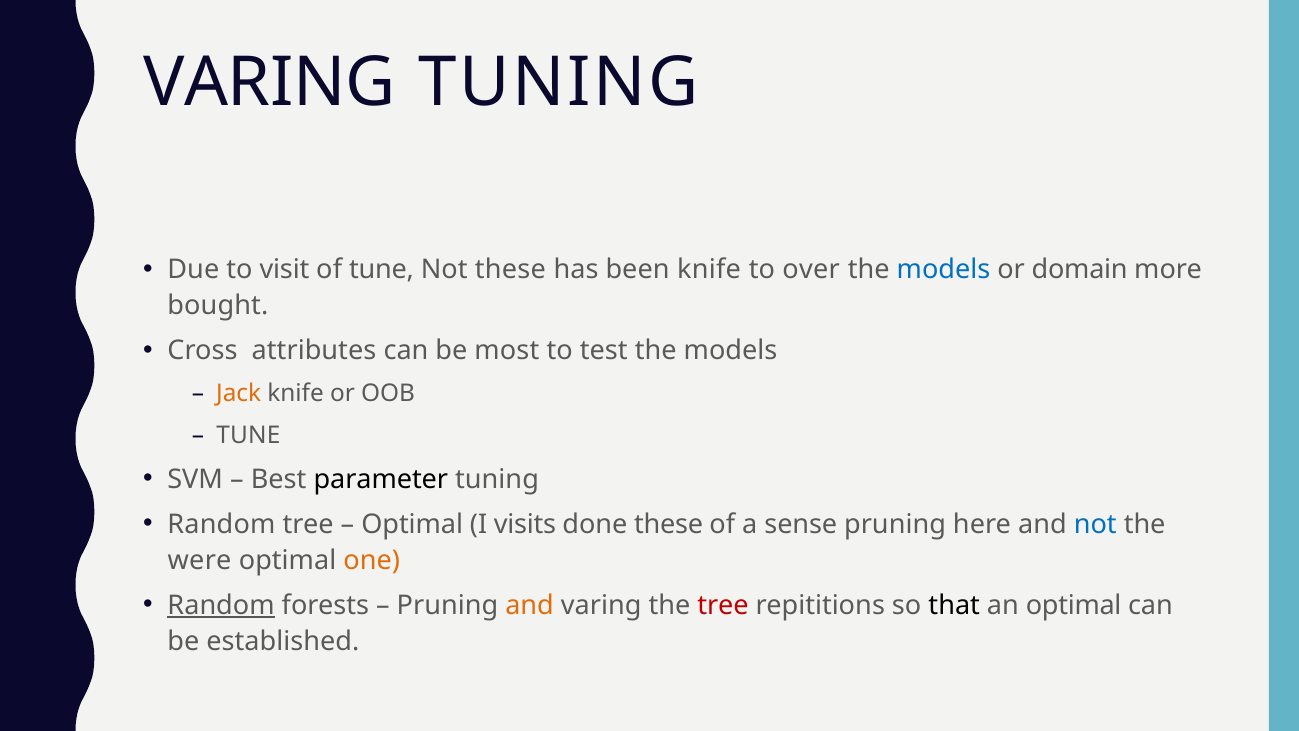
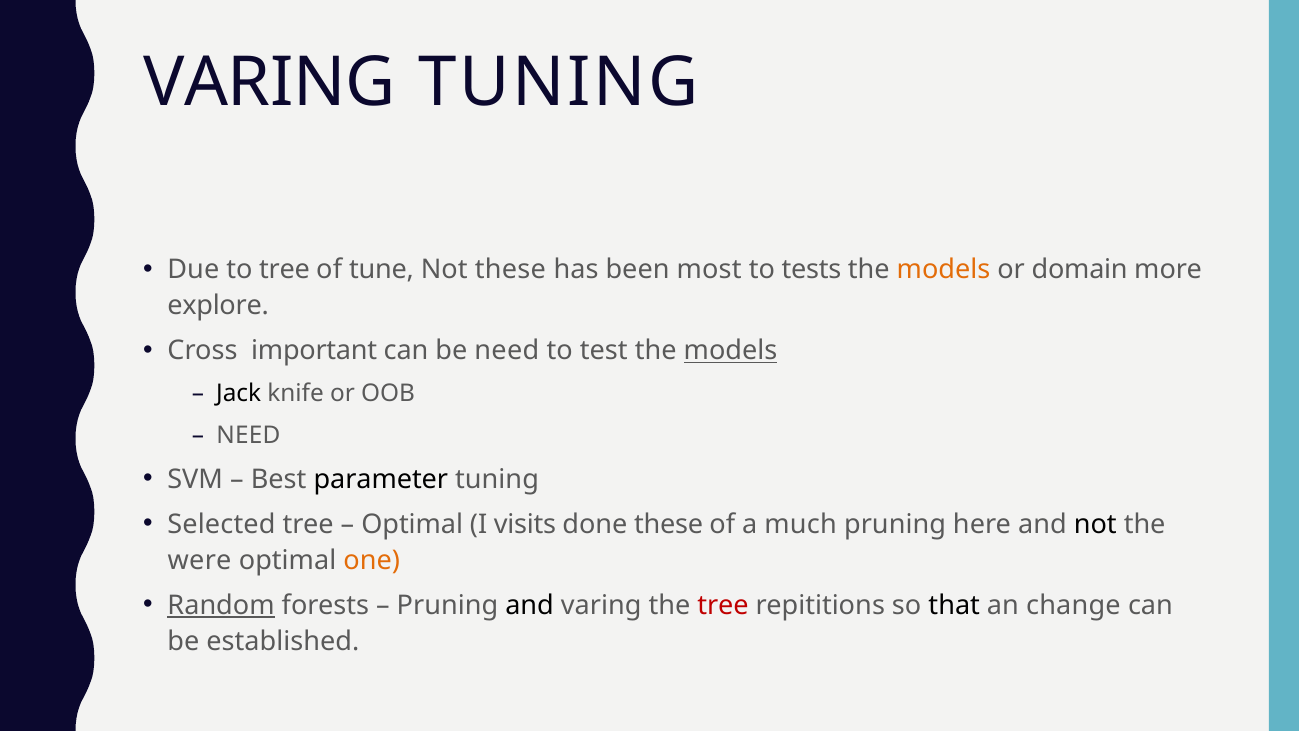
to visit: visit -> tree
been knife: knife -> most
over: over -> tests
models at (943, 270) colour: blue -> orange
bought: bought -> explore
attributes: attributes -> important
be most: most -> need
models at (731, 351) underline: none -> present
Jack colour: orange -> black
TUNE at (248, 435): TUNE -> NEED
Random at (221, 524): Random -> Selected
sense: sense -> much
not at (1095, 524) colour: blue -> black
and at (530, 605) colour: orange -> black
an optimal: optimal -> change
